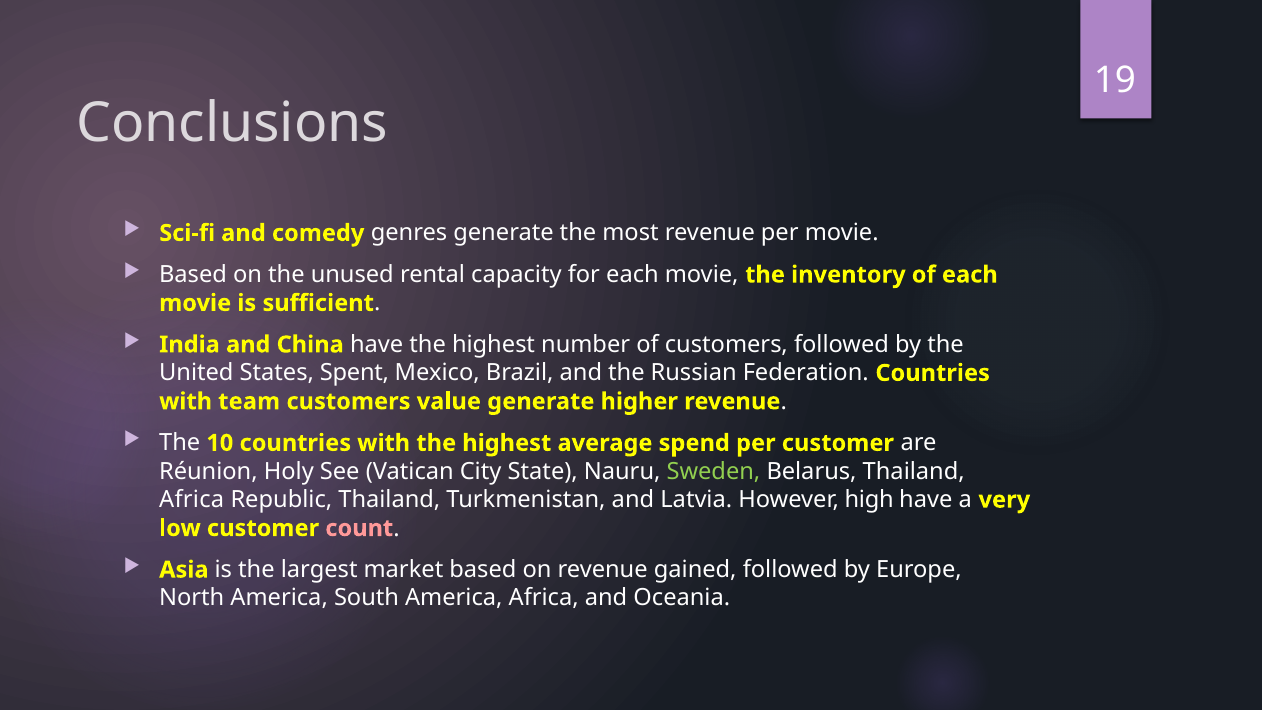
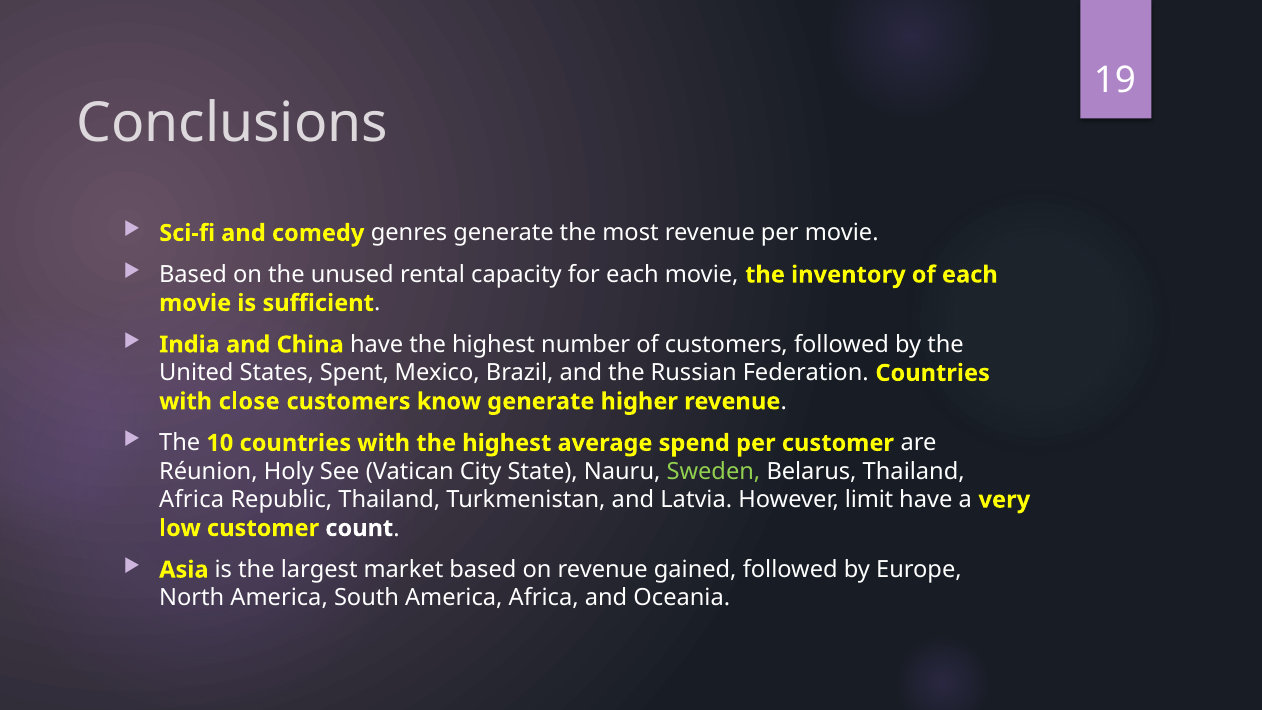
team: team -> close
value: value -> know
high: high -> limit
count colour: pink -> white
